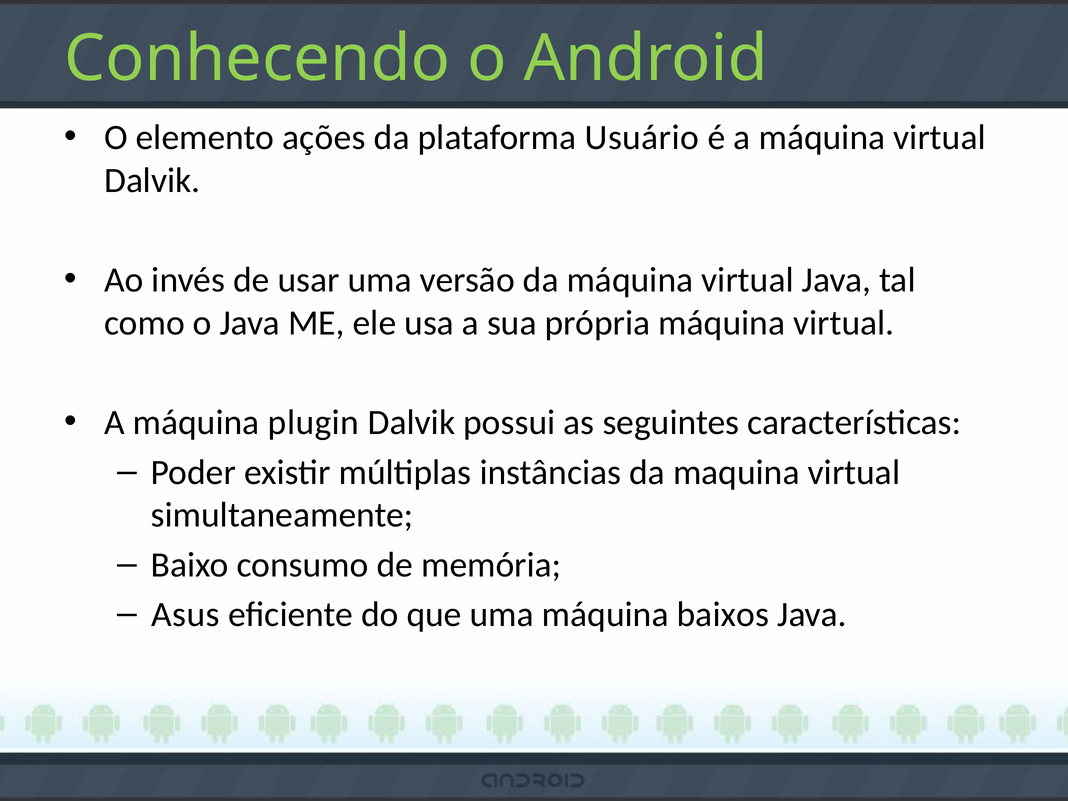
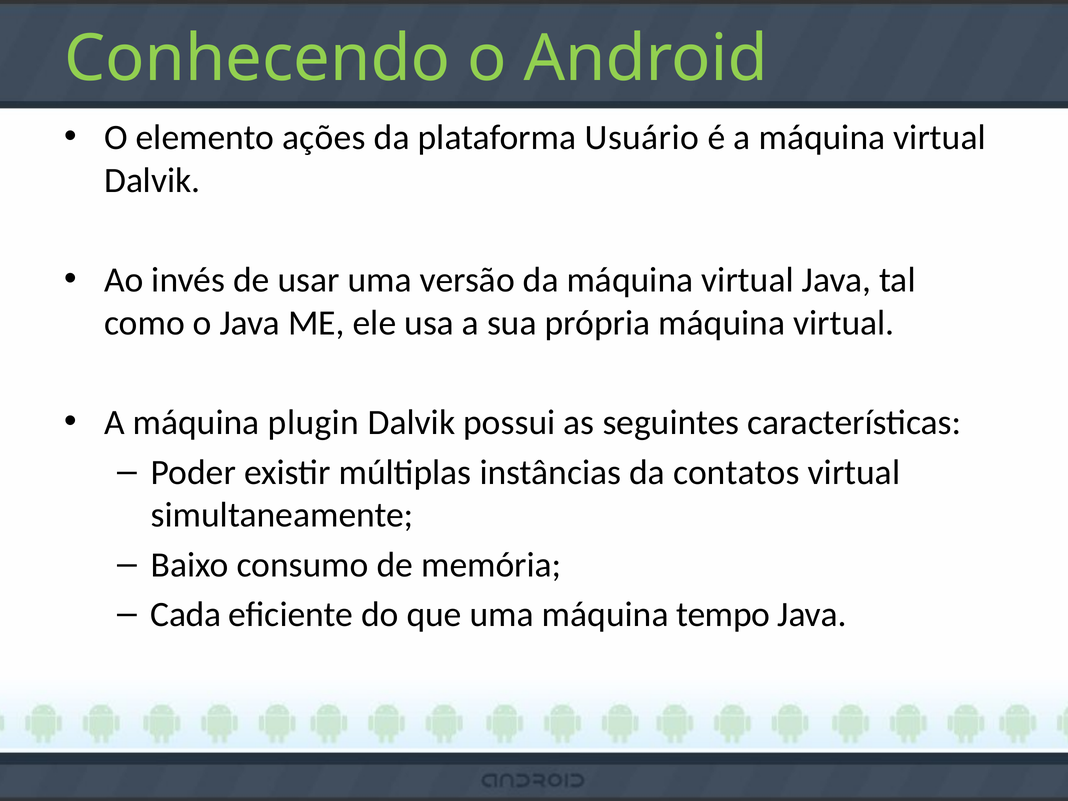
maquina: maquina -> contatos
Asus: Asus -> Cada
baixos: baixos -> tempo
